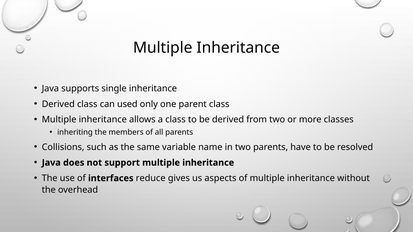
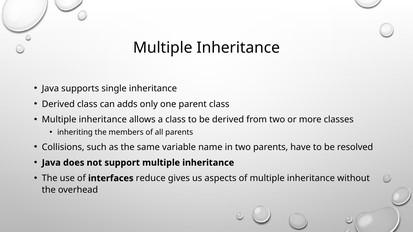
used: used -> adds
